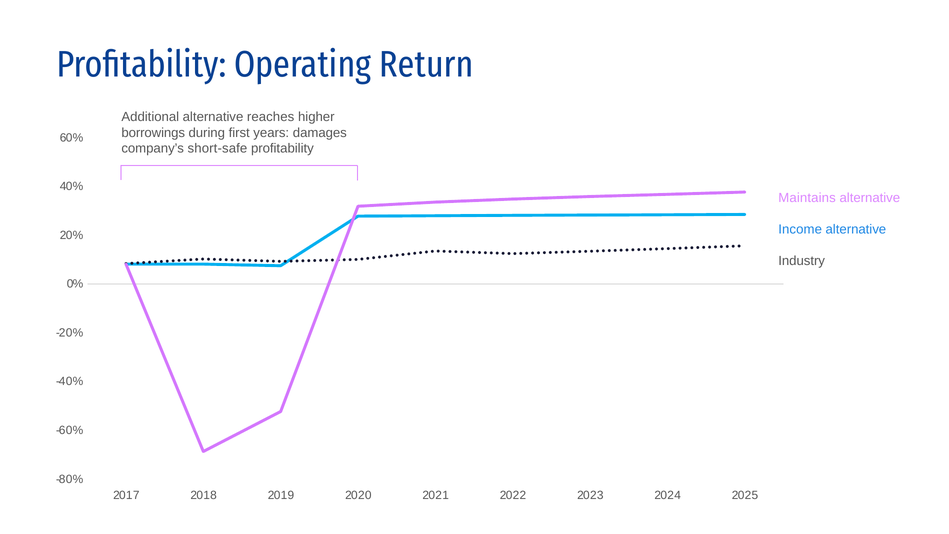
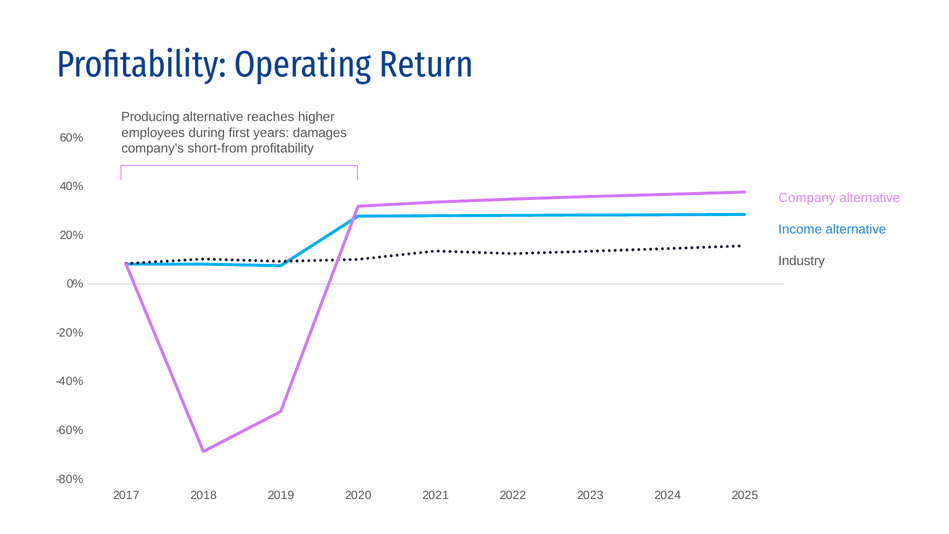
Additional: Additional -> Producing
borrowings: borrowings -> employees
short-safe: short-safe -> short-from
Maintains: Maintains -> Company
